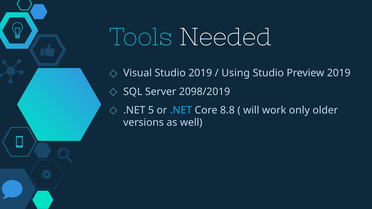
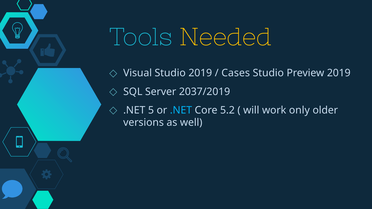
Needed colour: white -> yellow
Using: Using -> Cases
2098/2019: 2098/2019 -> 2037/2019
8.8: 8.8 -> 5.2
